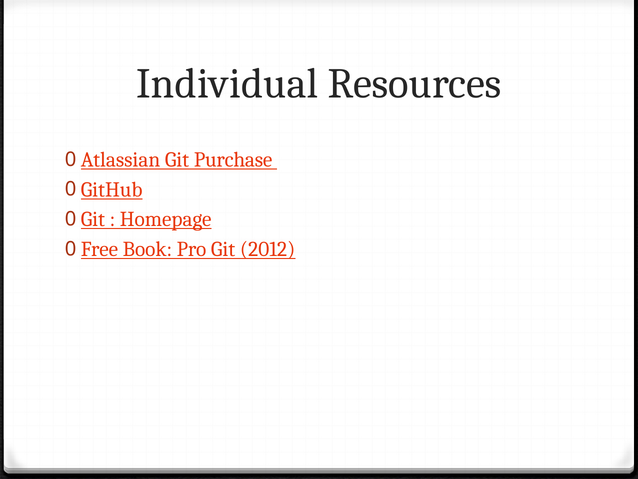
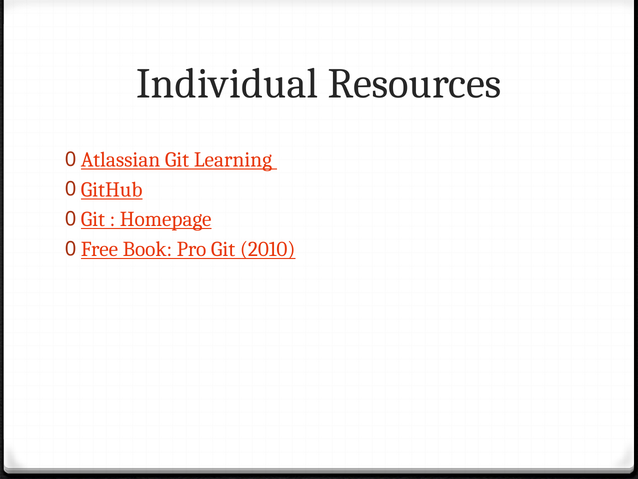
Purchase: Purchase -> Learning
2012: 2012 -> 2010
